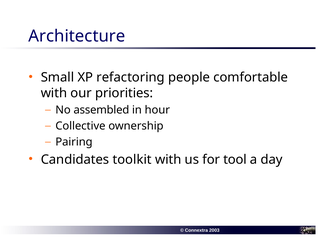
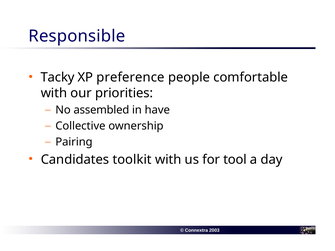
Architecture: Architecture -> Responsible
Small: Small -> Tacky
refactoring: refactoring -> preference
hour: hour -> have
